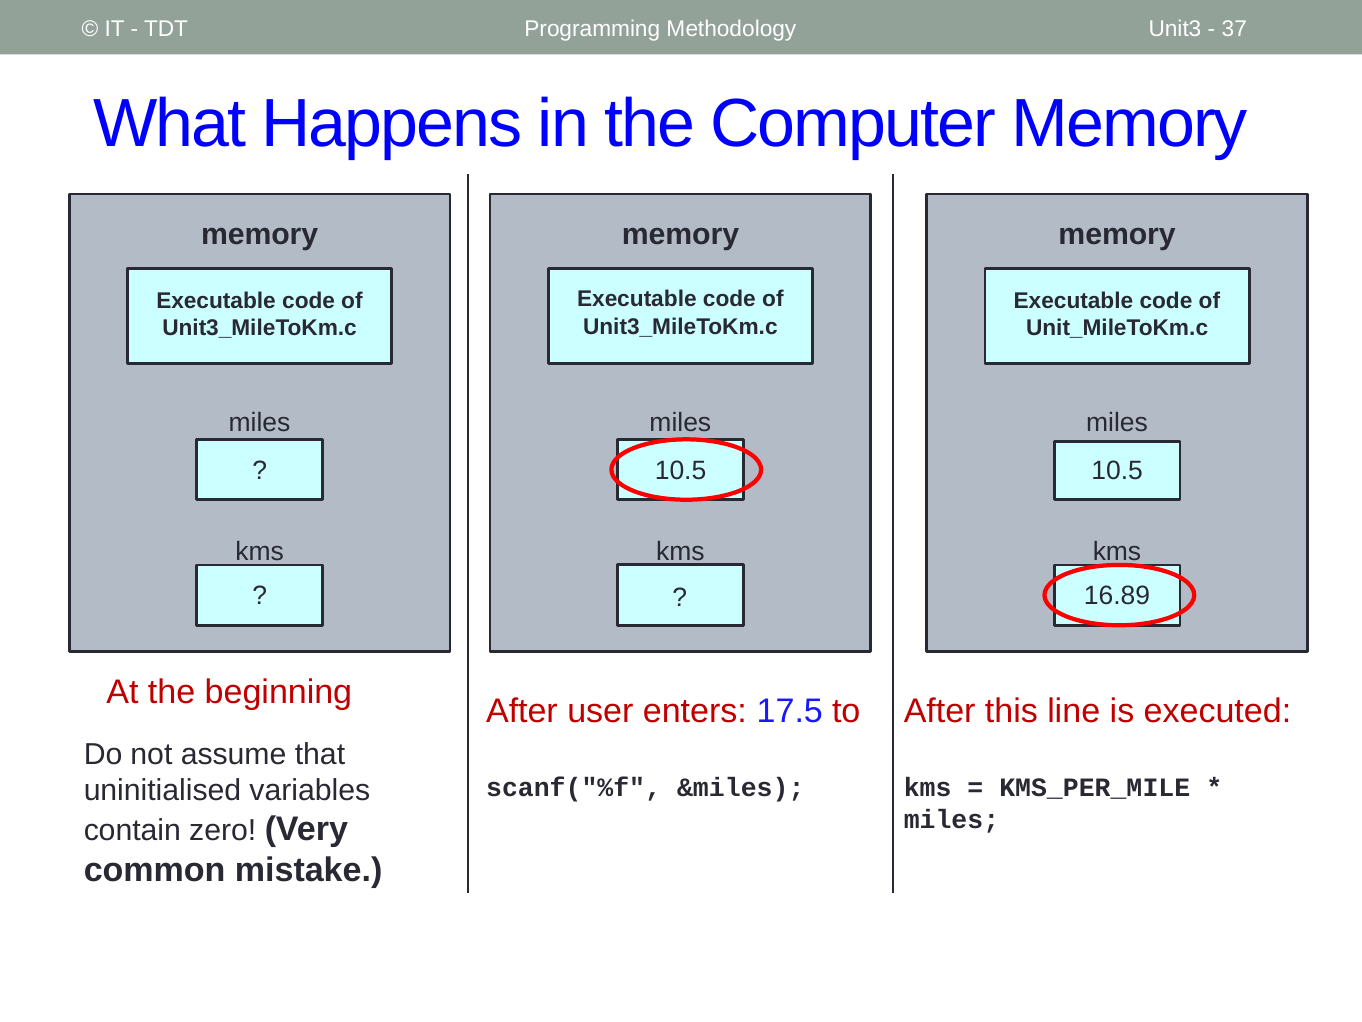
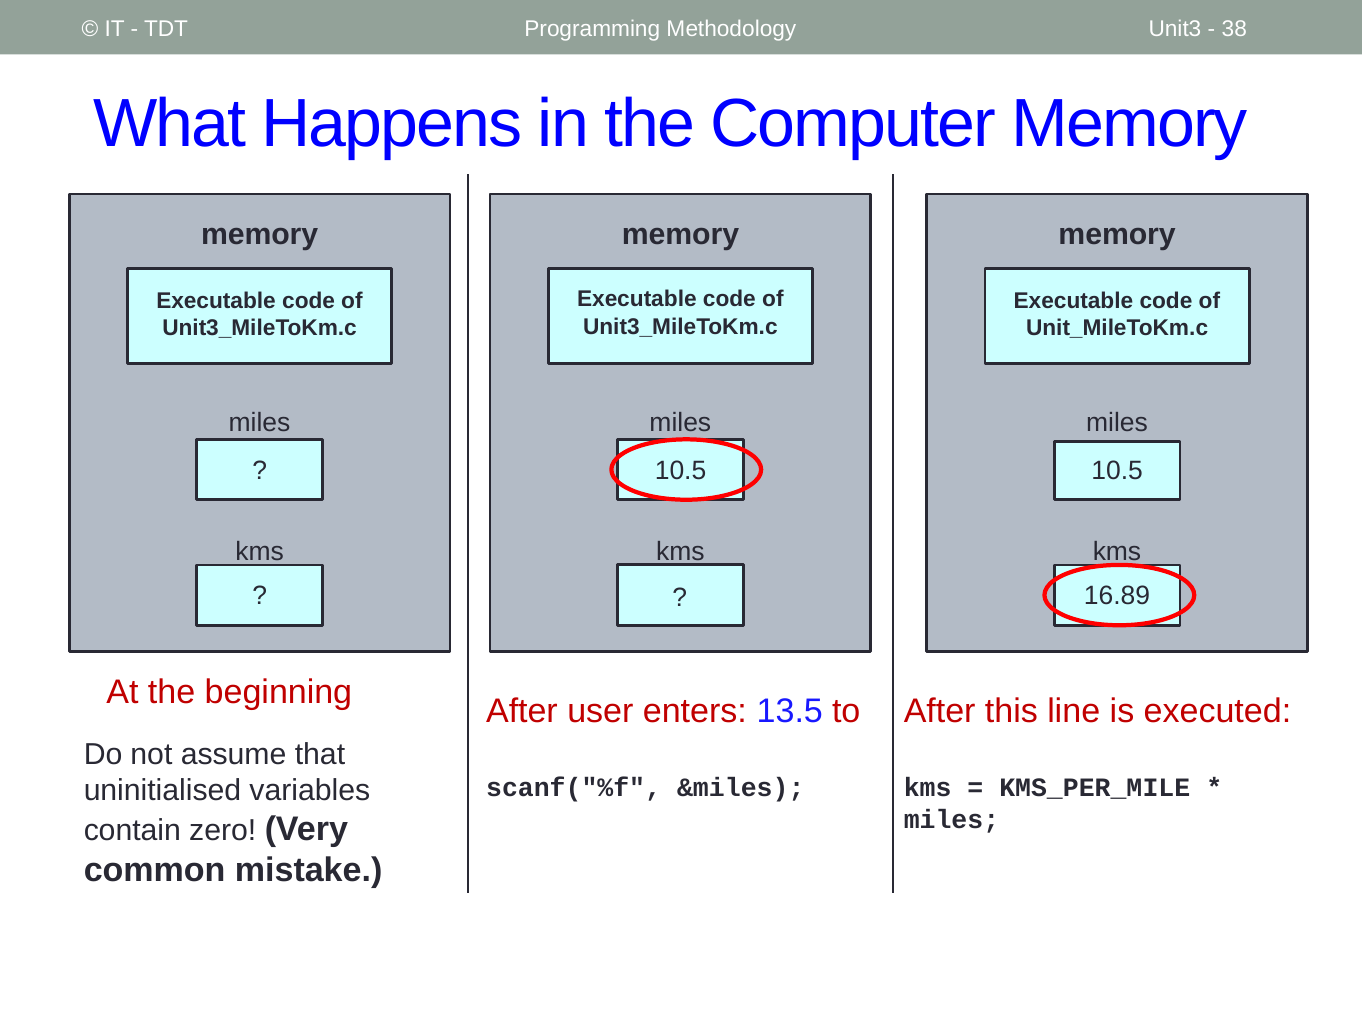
37: 37 -> 38
17.5: 17.5 -> 13.5
